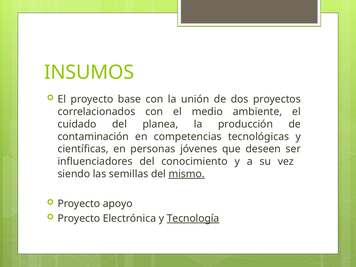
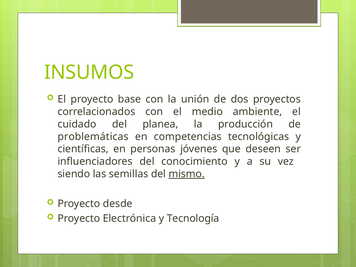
contaminación: contaminación -> problemáticas
apoyo: apoyo -> desde
Tecnología underline: present -> none
